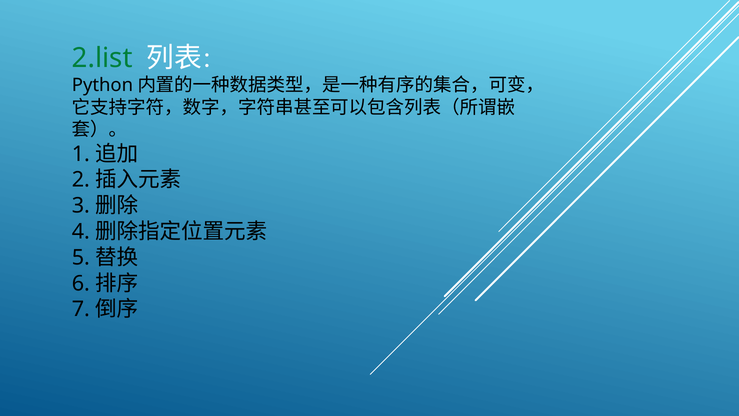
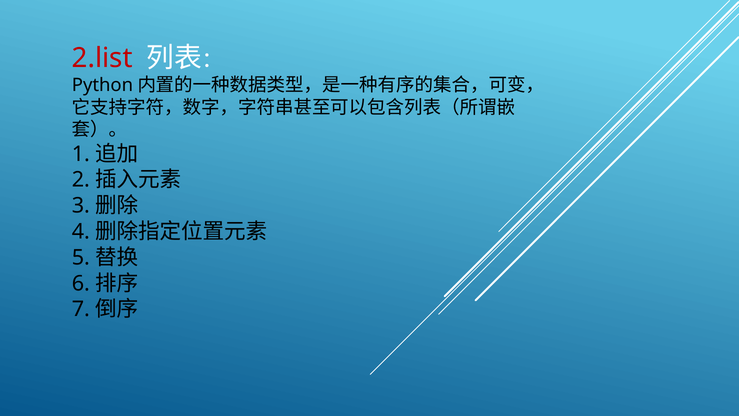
2.list colour: green -> red
